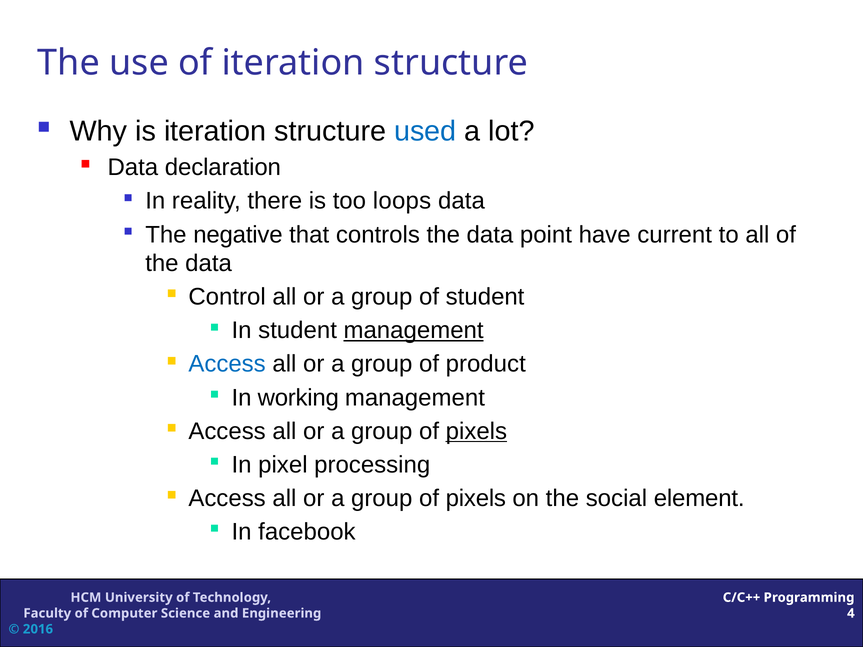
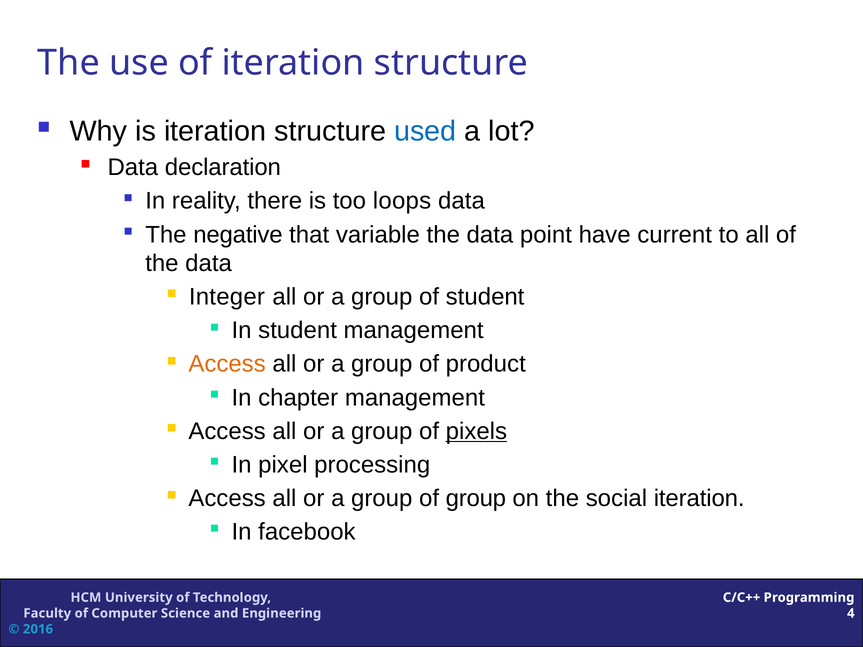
controls: controls -> variable
Control: Control -> Integer
management at (414, 331) underline: present -> none
Access at (227, 364) colour: blue -> orange
working: working -> chapter
pixels at (476, 498): pixels -> group
social element: element -> iteration
